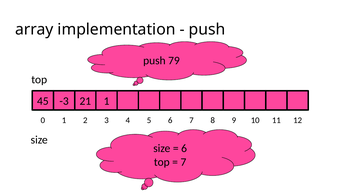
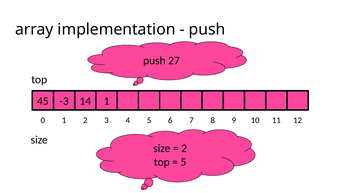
79: 79 -> 27
21: 21 -> 14
6 at (184, 148): 6 -> 2
7 at (183, 162): 7 -> 5
